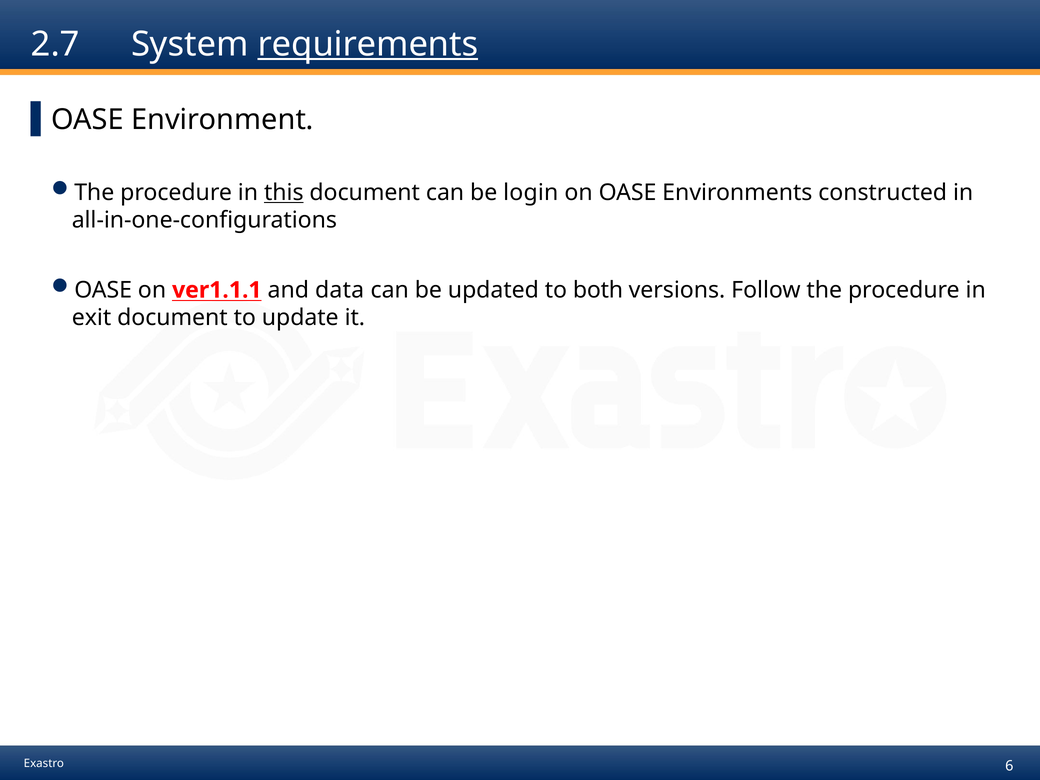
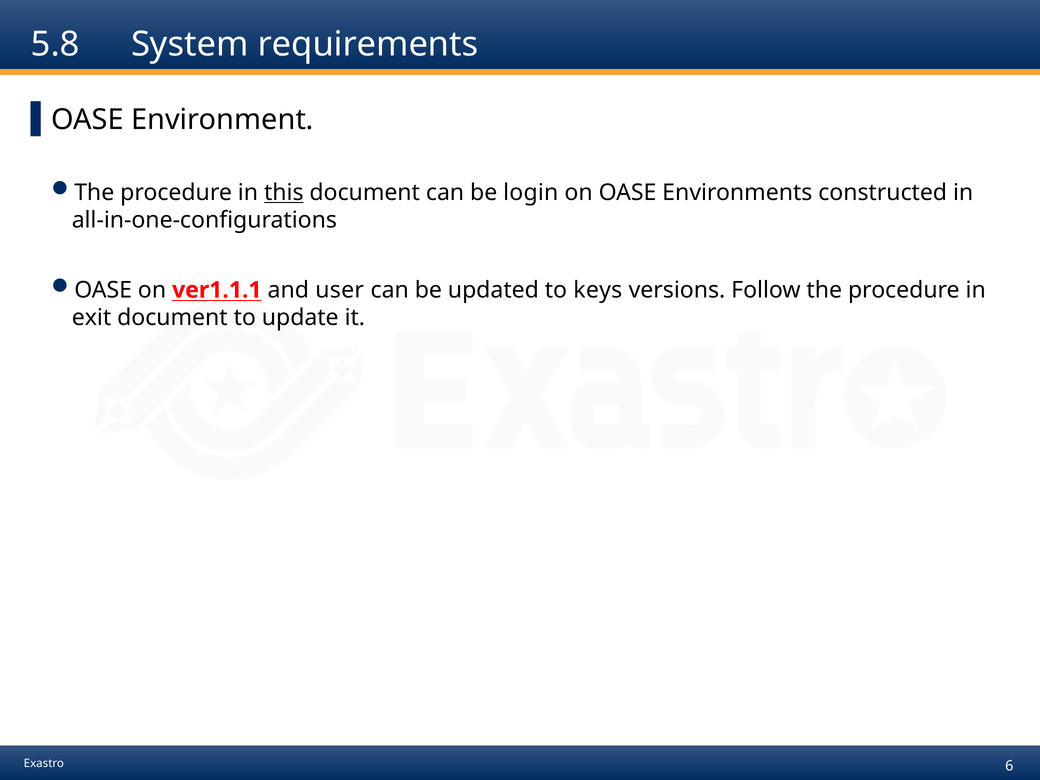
2.7: 2.7 -> 5.8
requirements underline: present -> none
data: data -> user
both: both -> keys
